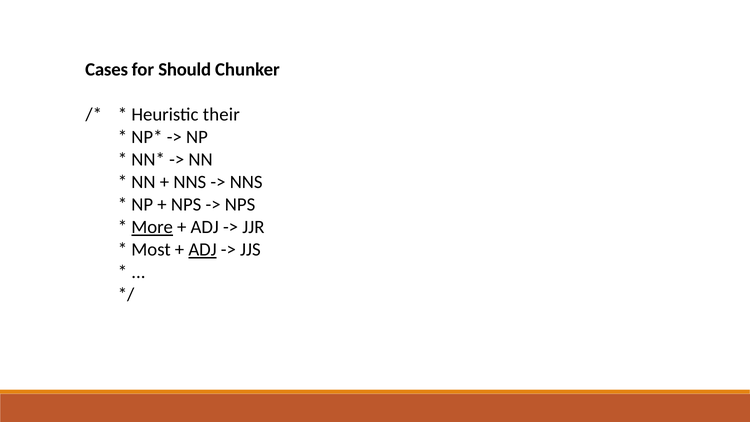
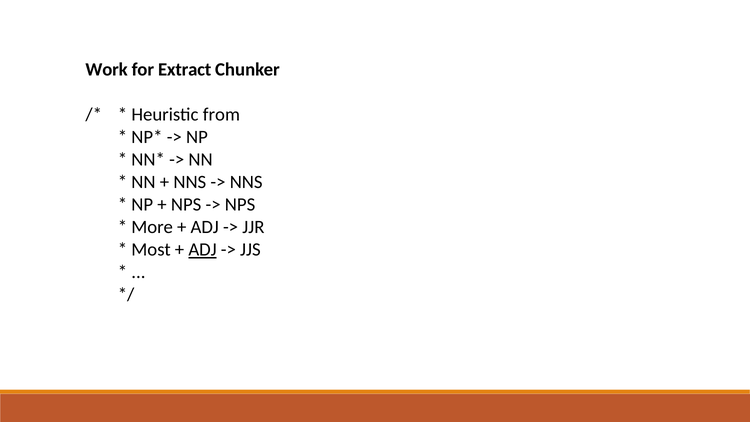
Cases: Cases -> Work
Should: Should -> Extract
their: their -> from
More underline: present -> none
